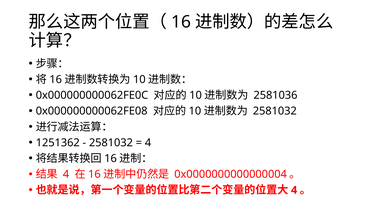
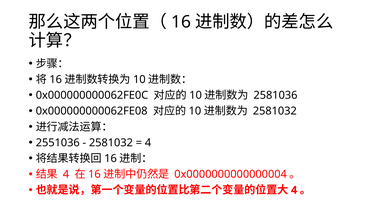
1251362: 1251362 -> 2551036
